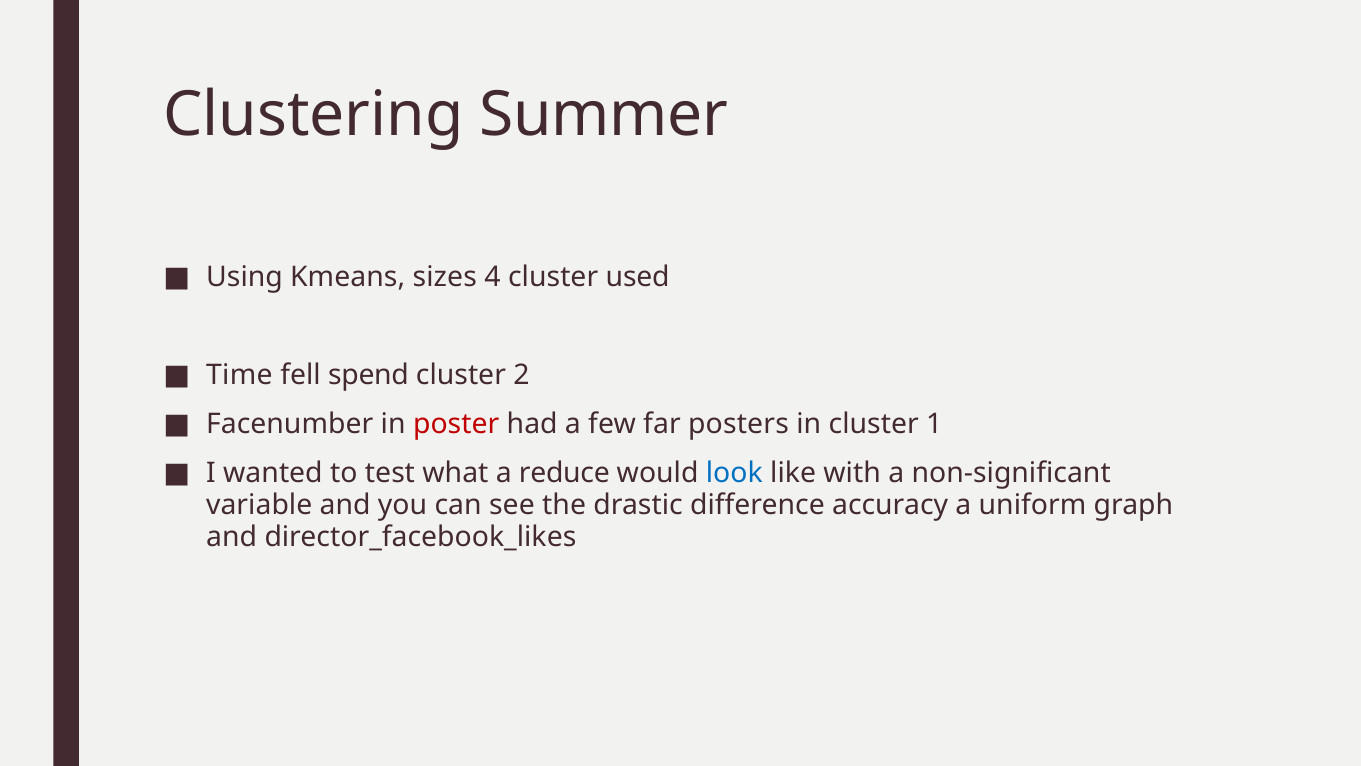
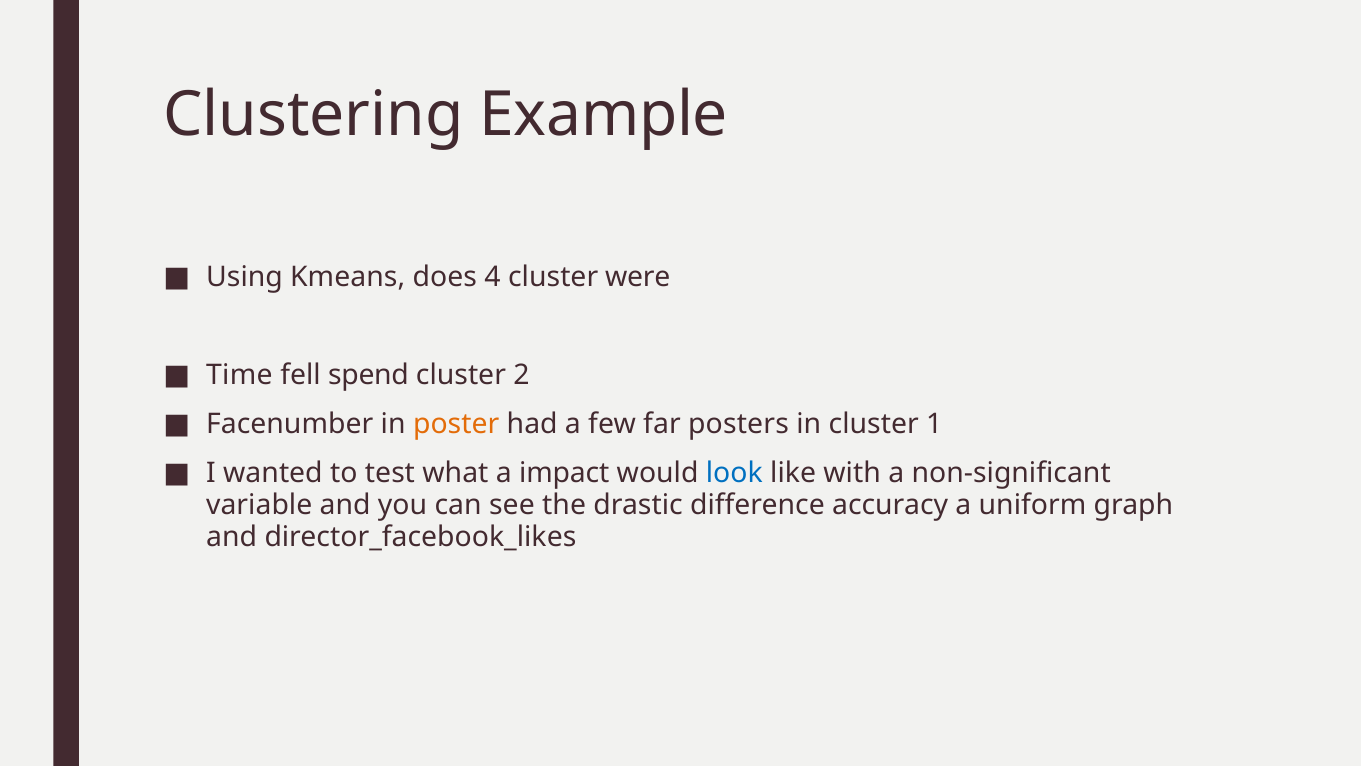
Summer: Summer -> Example
sizes: sizes -> does
used: used -> were
poster colour: red -> orange
reduce: reduce -> impact
